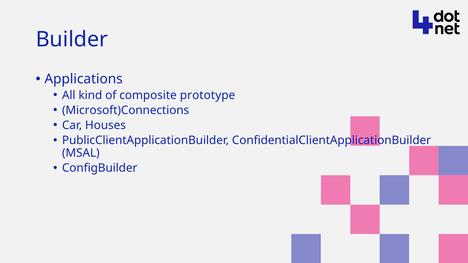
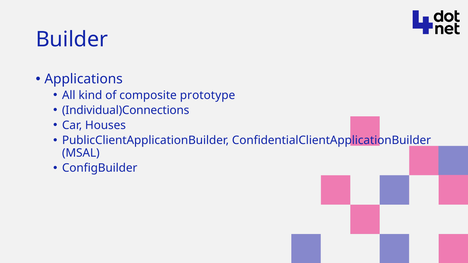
Microsoft)Connections: Microsoft)Connections -> Individual)Connections
